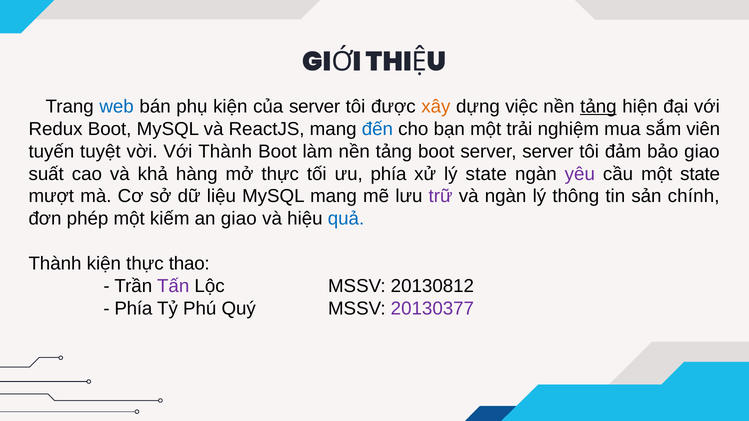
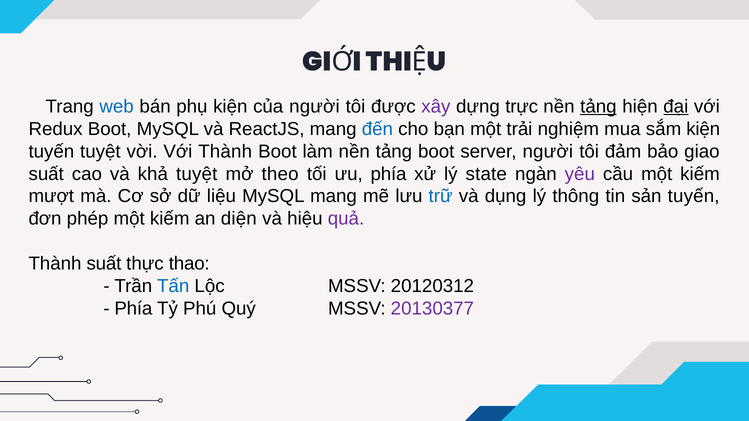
của server: server -> người
xây colour: orange -> purple
việc: việc -> trực
đại underline: none -> present
sắm viên: viên -> kiện
server server: server -> người
khả hàng: hàng -> tuyệt
mở thực: thực -> theo
cầu một state: state -> kiếm
trữ colour: purple -> blue
và ngàn: ngàn -> dụng
sản chính: chính -> tuyến
an giao: giao -> diện
quả colour: blue -> purple
Thành kiện: kiện -> suất
Tấn colour: purple -> blue
20130812: 20130812 -> 20120312
